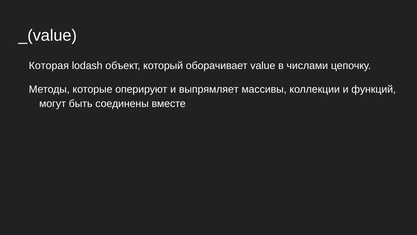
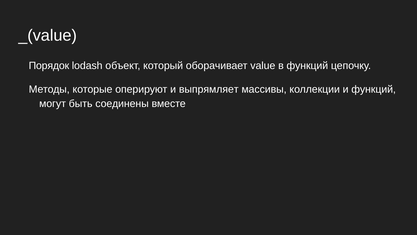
Которая: Которая -> Порядок
в числами: числами -> функций
